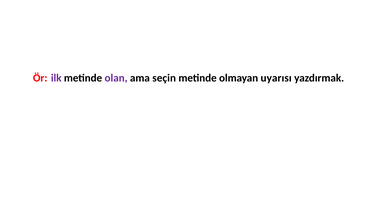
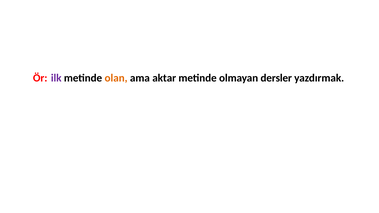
olan colour: purple -> orange
seçin: seçin -> aktar
uyarısı: uyarısı -> dersler
